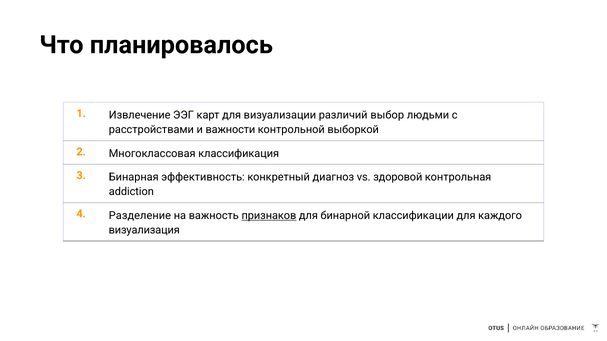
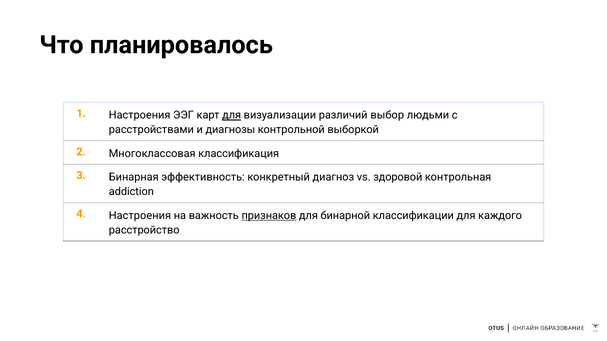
1 Извлечение: Извлечение -> Настроения
для at (232, 115) underline: none -> present
важности: важности -> диагнозы
4 Разделение: Разделение -> Настроения
визуализация: визуализация -> расстройство
